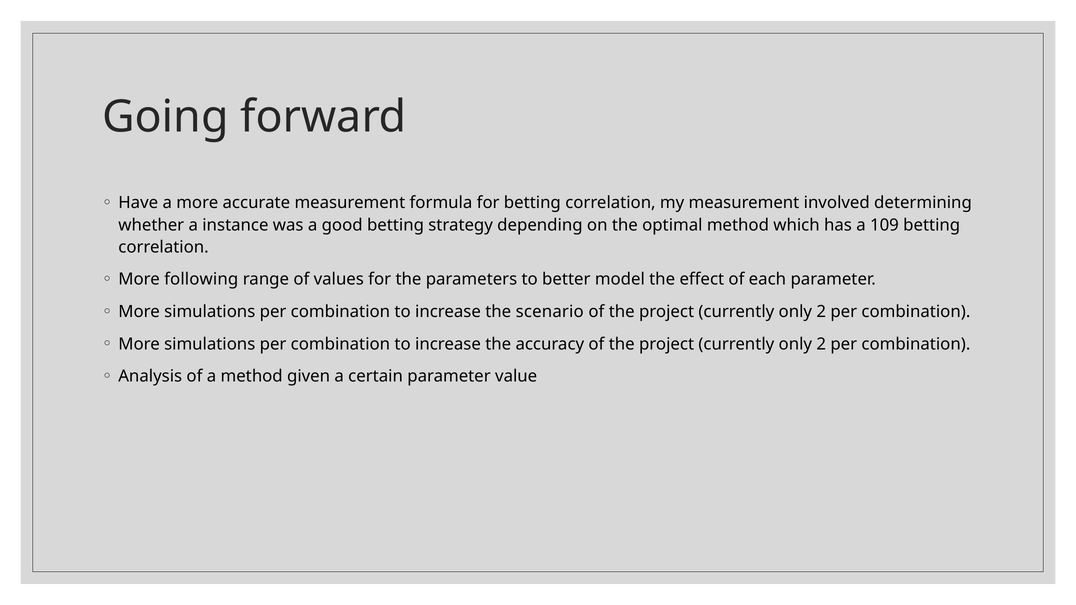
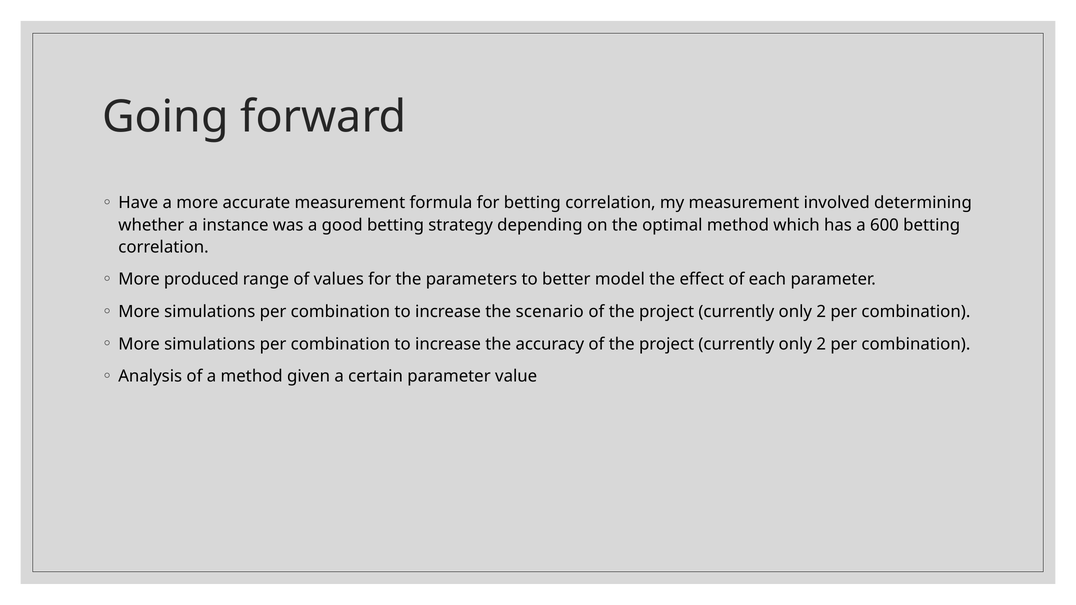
109: 109 -> 600
following: following -> produced
